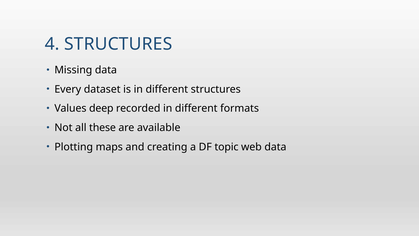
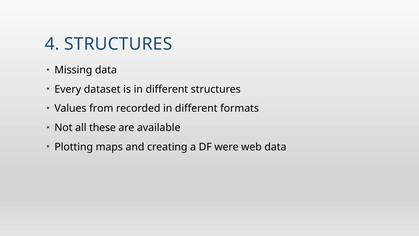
deep: deep -> from
topic: topic -> were
